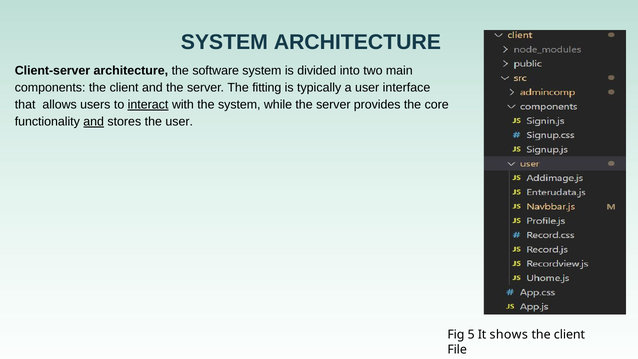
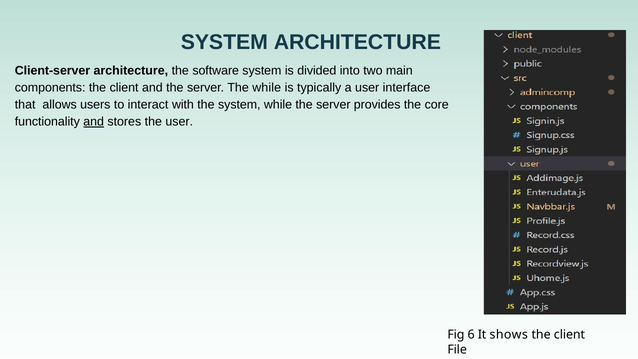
The fitting: fitting -> while
interact underline: present -> none
5: 5 -> 6
